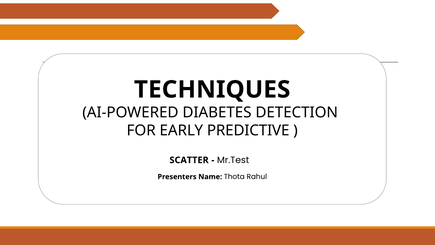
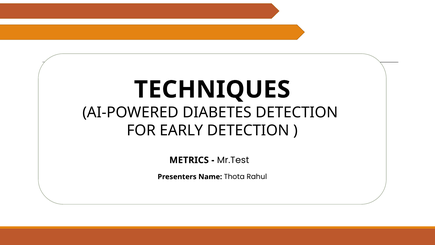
EARLY PREDICTIVE: PREDICTIVE -> DETECTION
SCATTER: SCATTER -> METRICS
